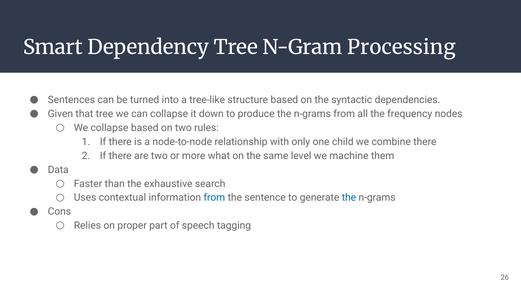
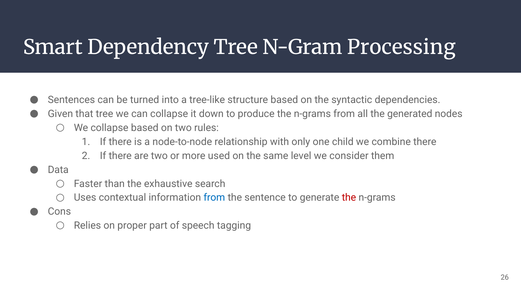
frequency: frequency -> generated
what: what -> used
machine: machine -> consider
the at (349, 198) colour: blue -> red
